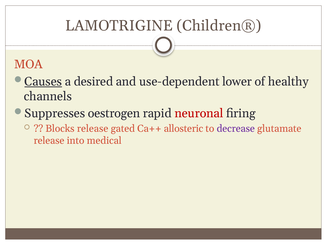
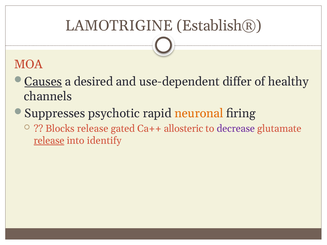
Children®: Children® -> Establish®
lower: lower -> differ
oestrogen: oestrogen -> psychotic
neuronal colour: red -> orange
release at (49, 141) underline: none -> present
medical: medical -> identify
